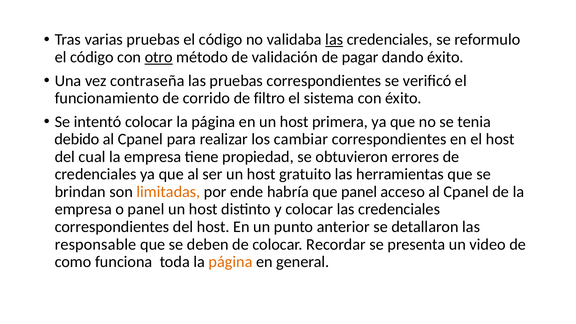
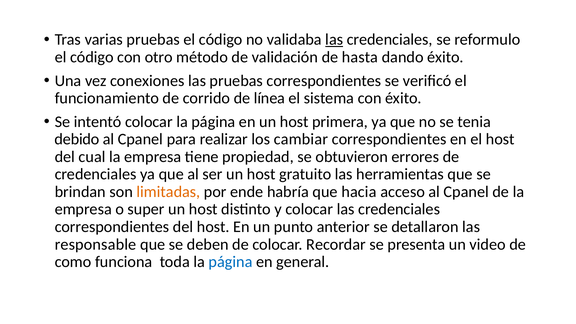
otro underline: present -> none
pagar: pagar -> hasta
contraseña: contraseña -> conexiones
filtro: filtro -> línea
que panel: panel -> hacia
o panel: panel -> super
página at (231, 262) colour: orange -> blue
